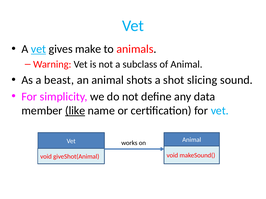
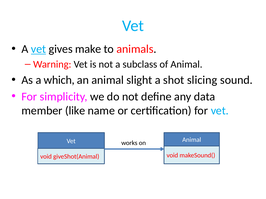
beast: beast -> which
shots: shots -> slight
like underline: present -> none
